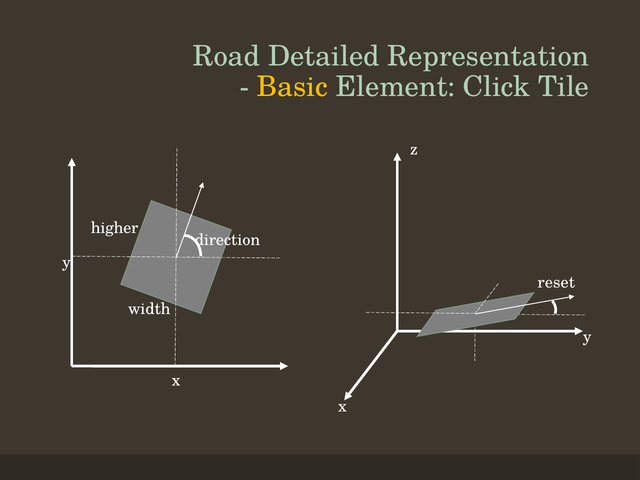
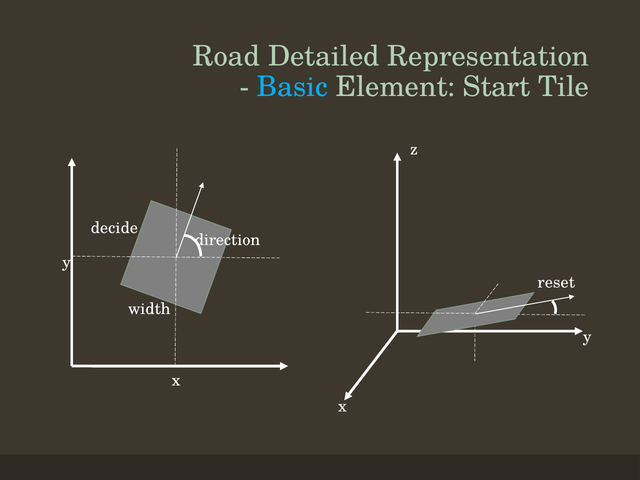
Basic colour: yellow -> light blue
Click: Click -> Start
higher: higher -> decide
